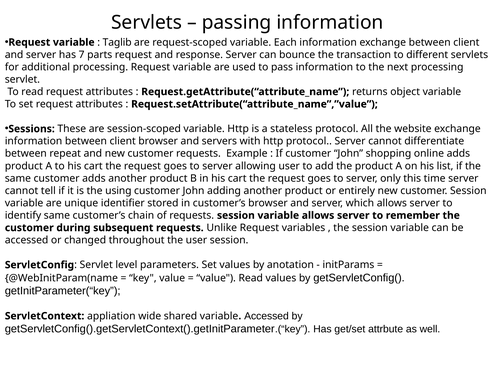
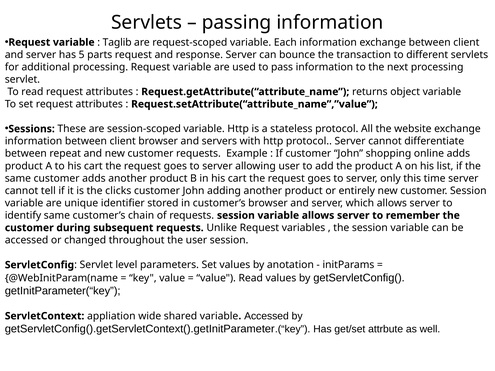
7: 7 -> 5
using: using -> clicks
